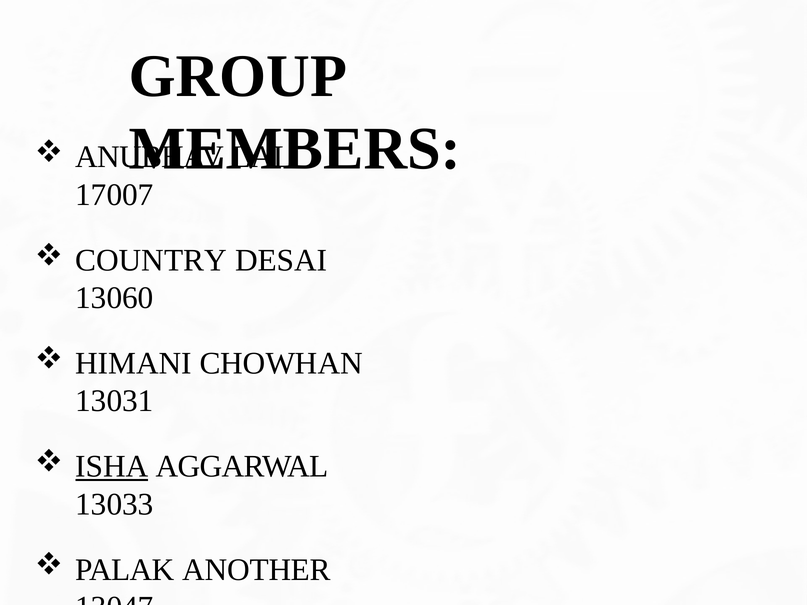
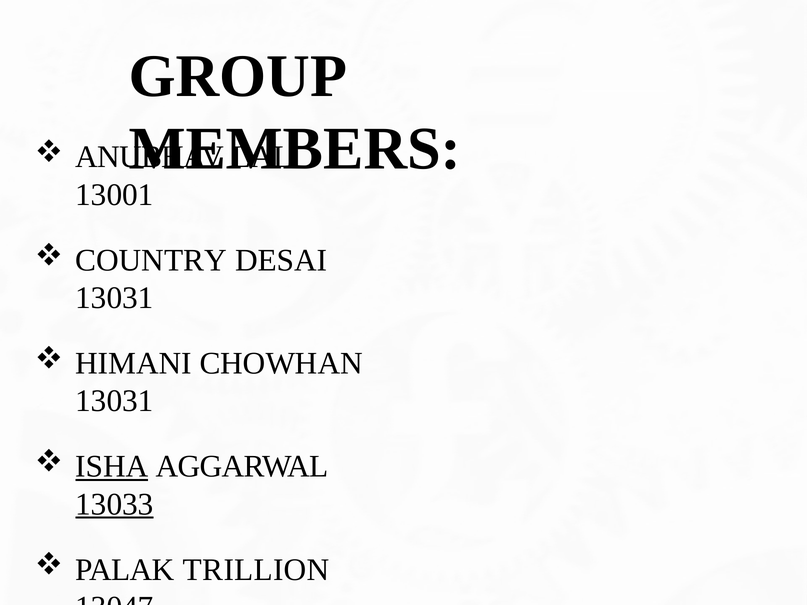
17007: 17007 -> 13001
13060 at (114, 298): 13060 -> 13031
13033 underline: none -> present
ANOTHER: ANOTHER -> TRILLION
